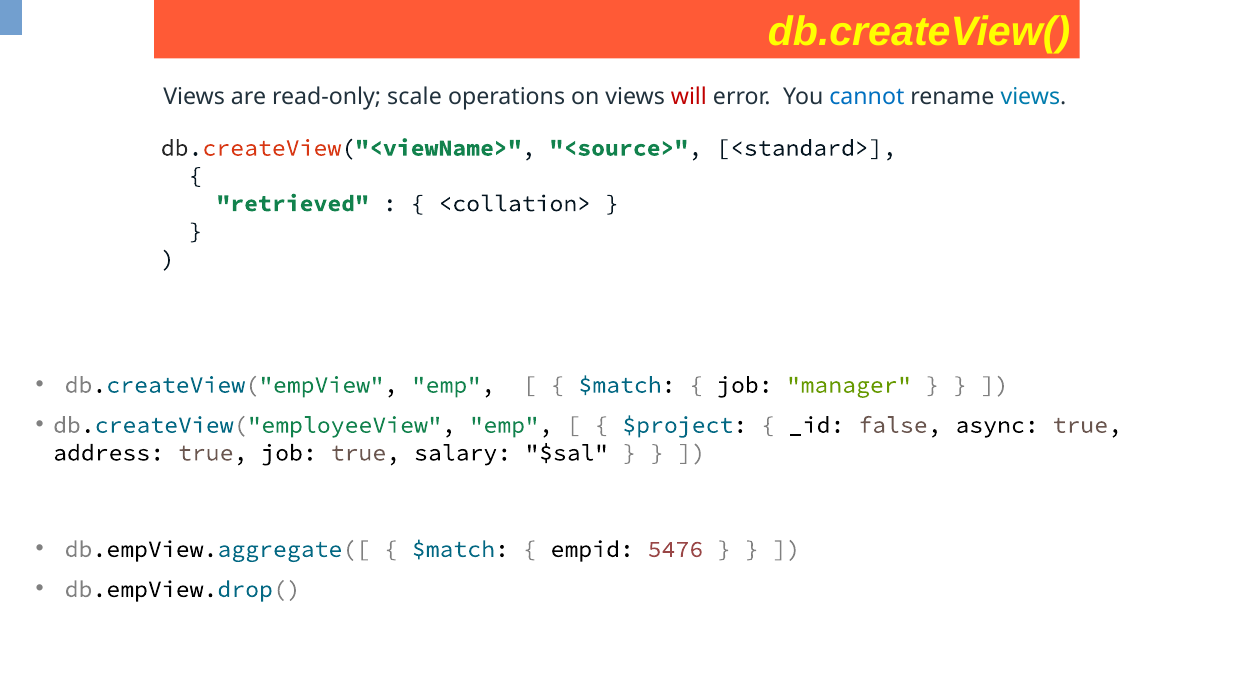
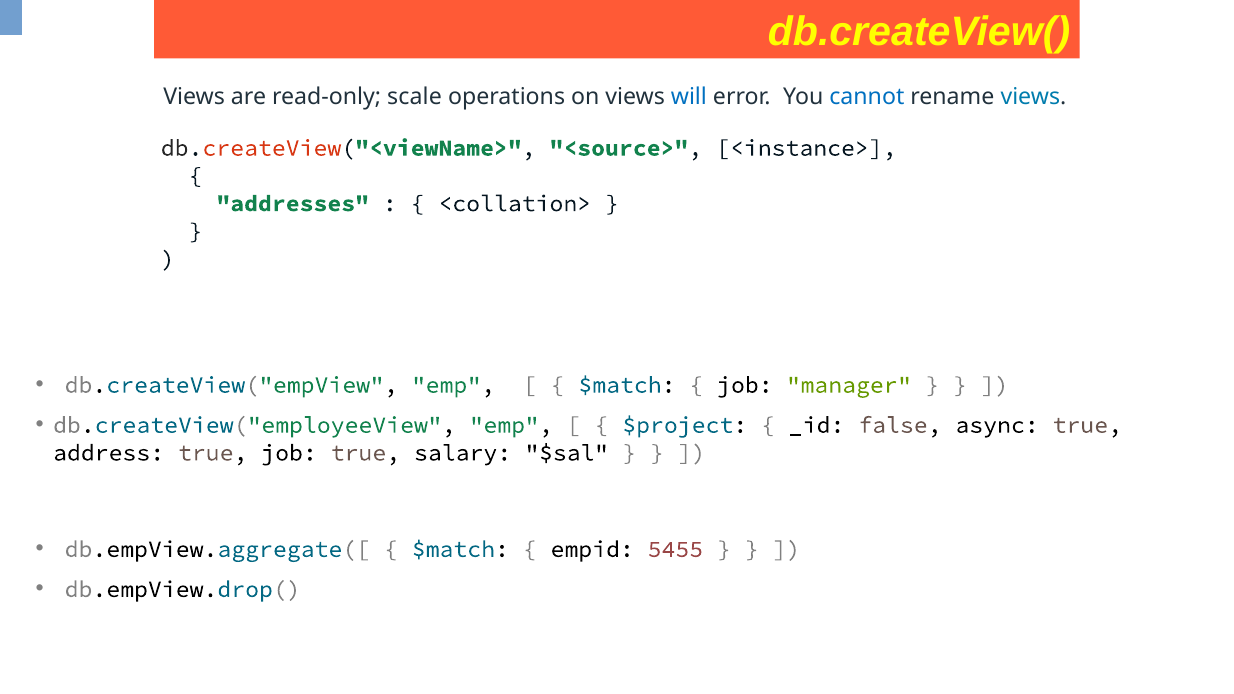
will colour: red -> blue
<standard>: <standard> -> <instance>
retrieved: retrieved -> addresses
5476: 5476 -> 5455
